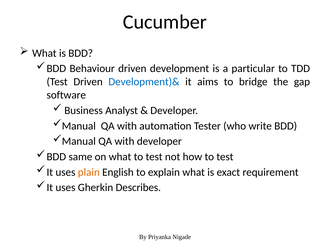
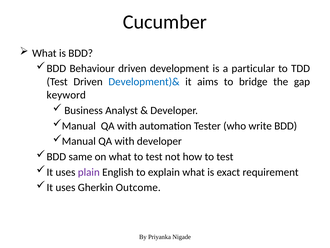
software: software -> keyword
plain colour: orange -> purple
Describes: Describes -> Outcome
